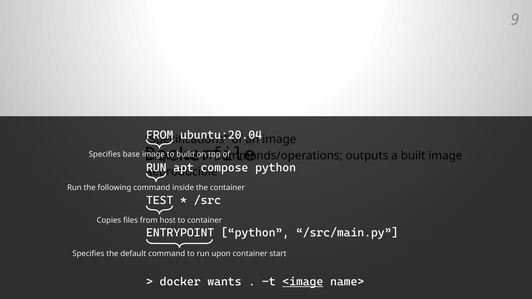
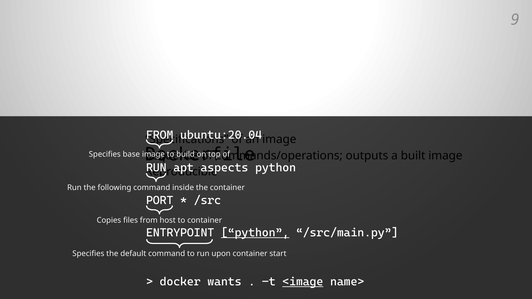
compose: compose -> aspects
TEST: TEST -> PORT
python at (255, 233) underline: none -> present
